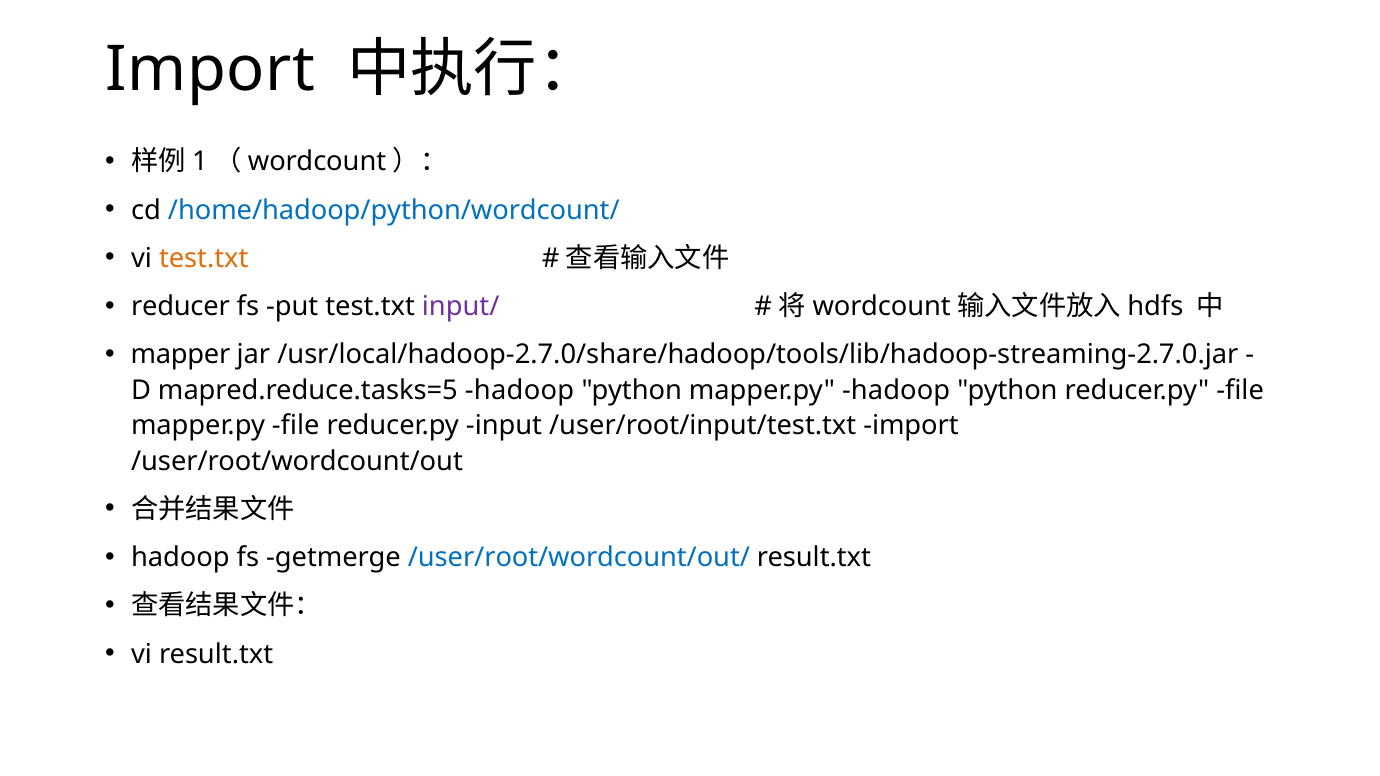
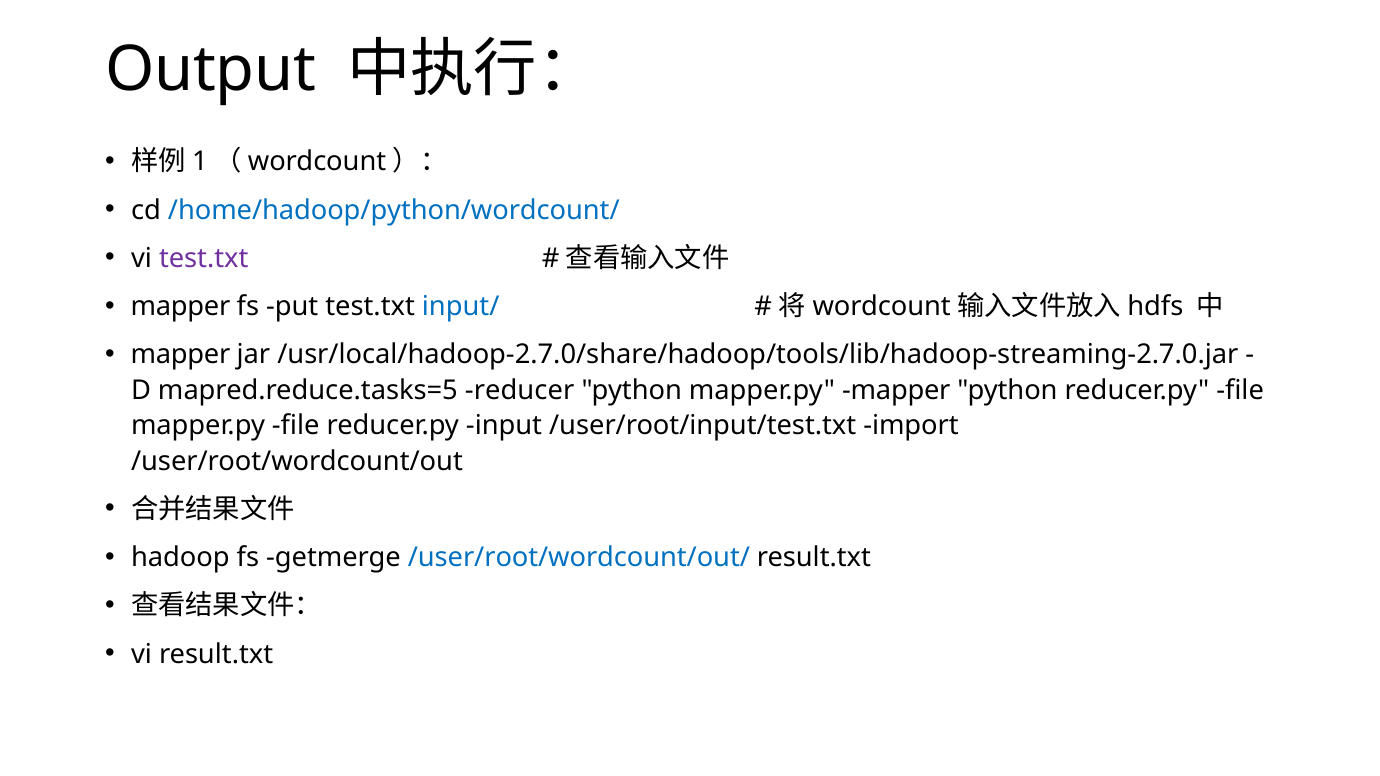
Import at (210, 70): Import -> Output
test.txt at (204, 258) colour: orange -> purple
reducer at (180, 307): reducer -> mapper
input/ colour: purple -> blue
mapred.reduce.tasks=5 hadoop: hadoop -> reducer
mapper.py hadoop: hadoop -> mapper
